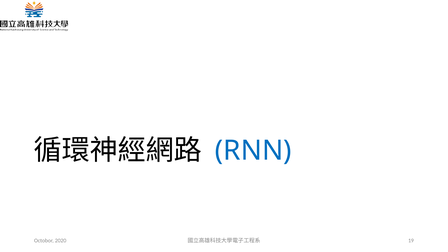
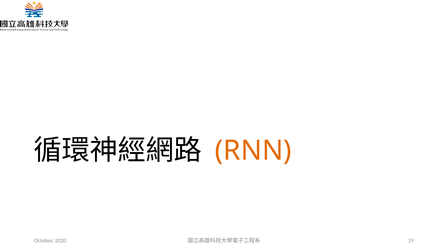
RNN colour: blue -> orange
